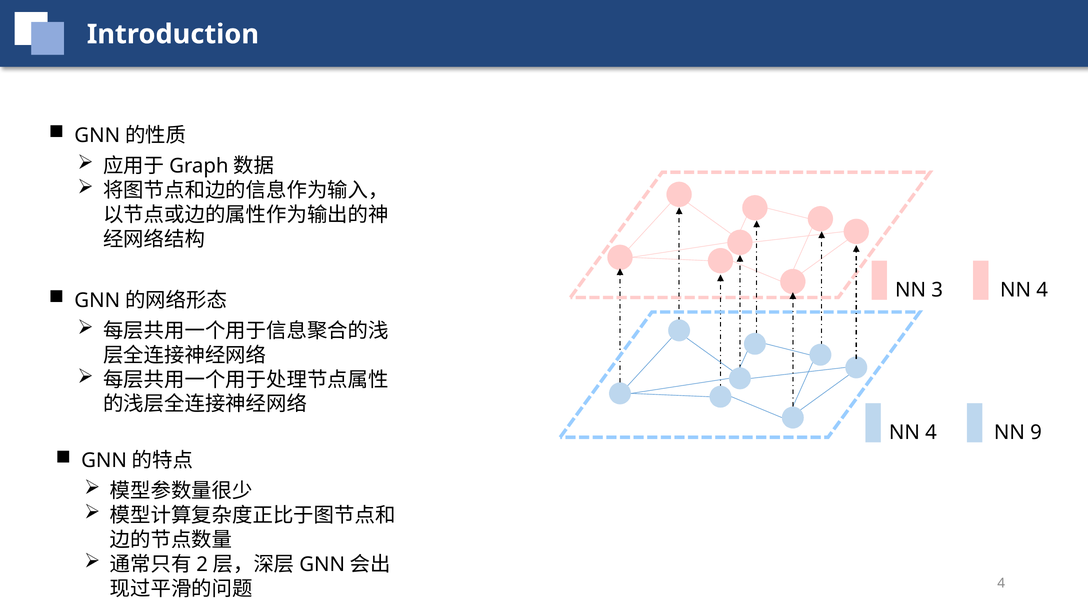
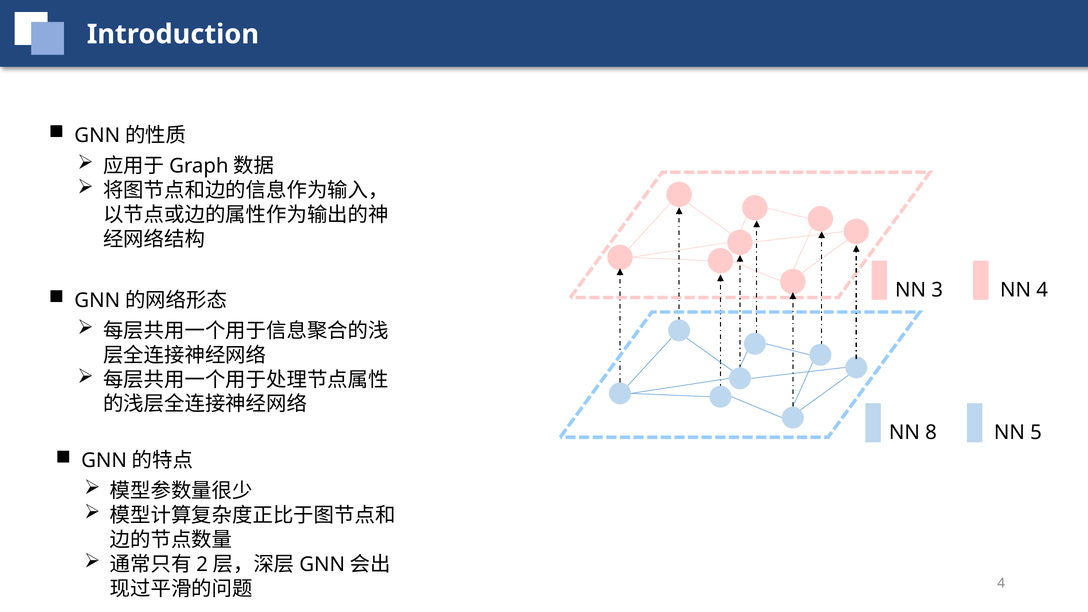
4 at (931, 433): 4 -> 8
9: 9 -> 5
